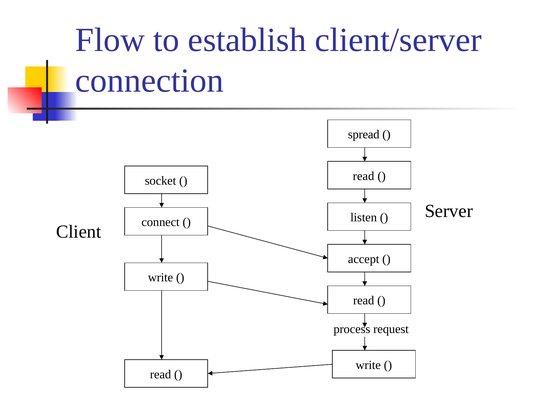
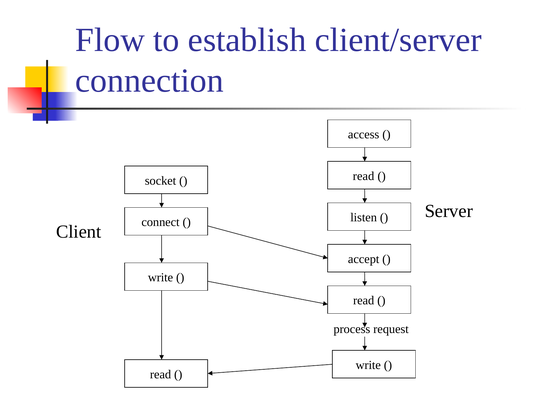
spread: spread -> access
